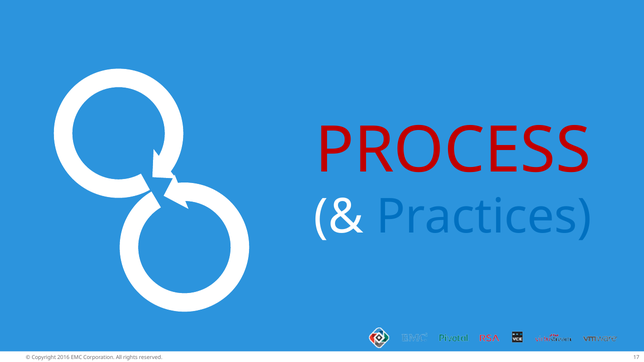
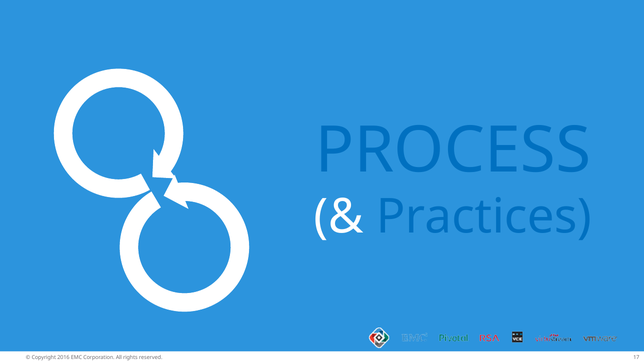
PROCESS colour: red -> blue
